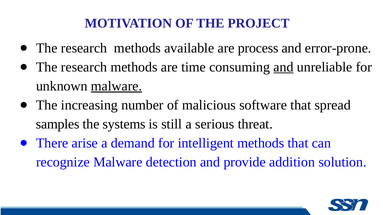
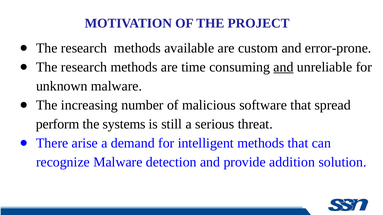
process: process -> custom
malware at (116, 86) underline: present -> none
samples: samples -> perform
